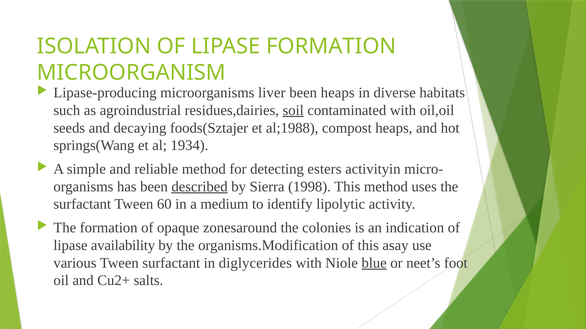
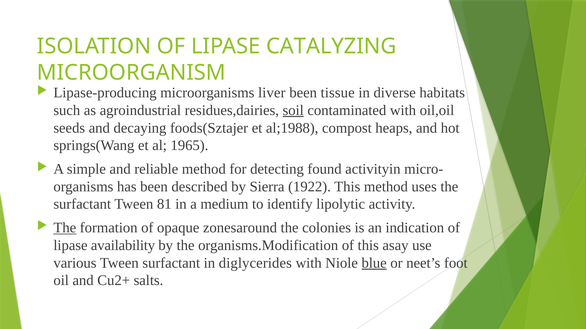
LIPASE FORMATION: FORMATION -> CATALYZING
been heaps: heaps -> tissue
1934: 1934 -> 1965
esters: esters -> found
described underline: present -> none
1998: 1998 -> 1922
60: 60 -> 81
The at (65, 228) underline: none -> present
